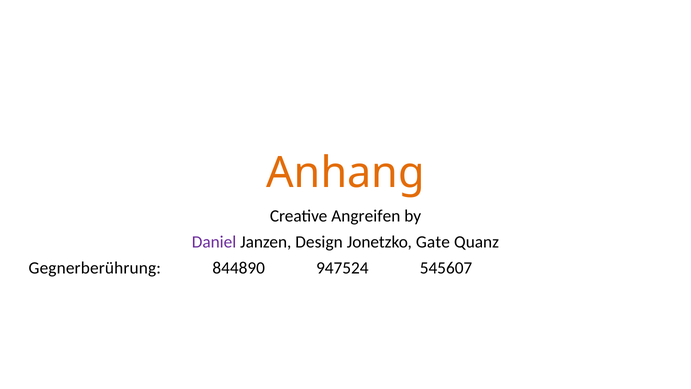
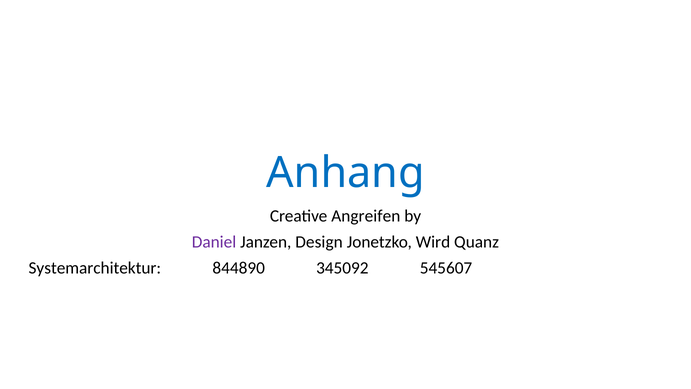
Anhang colour: orange -> blue
Gate: Gate -> Wird
Gegnerberührung: Gegnerberührung -> Systemarchitektur
947524: 947524 -> 345092
